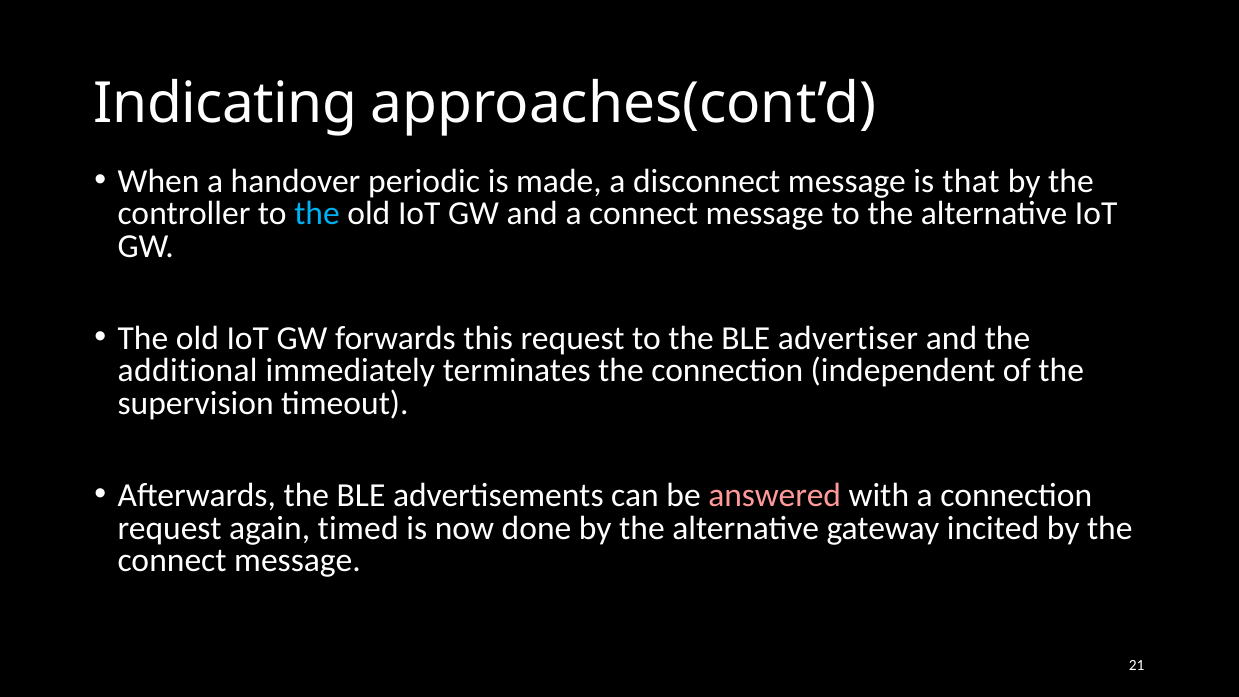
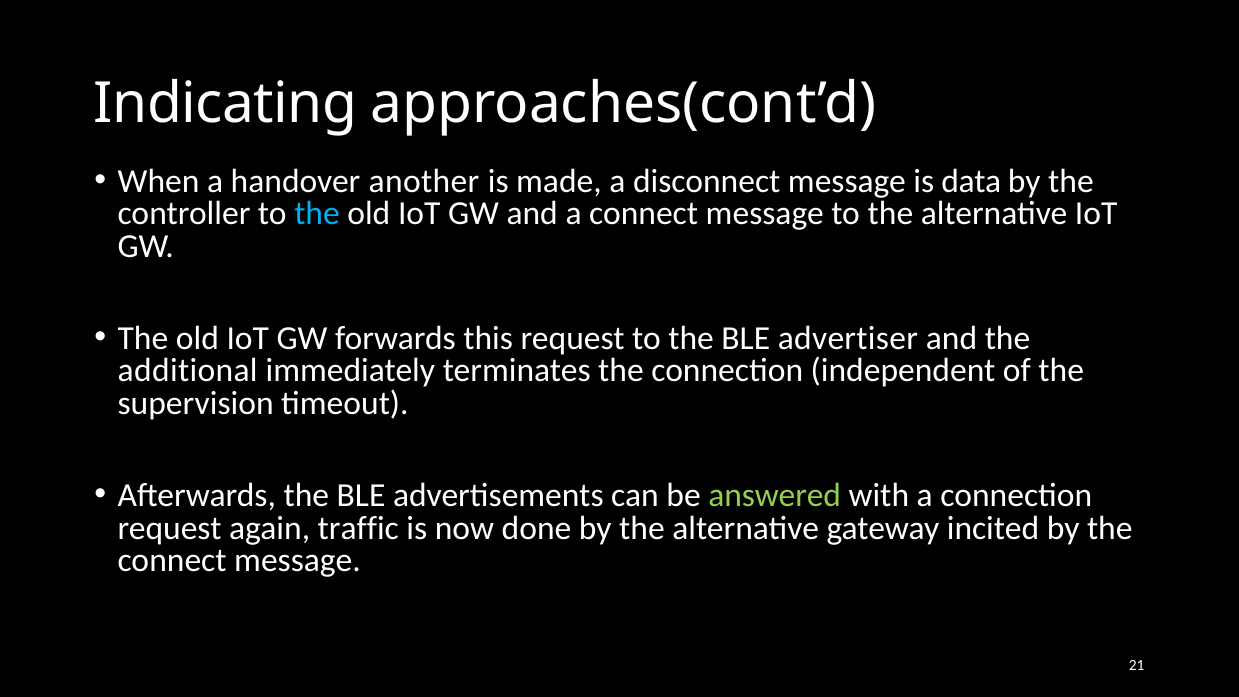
periodic: periodic -> another
that: that -> data
answered colour: pink -> light green
timed: timed -> traffic
